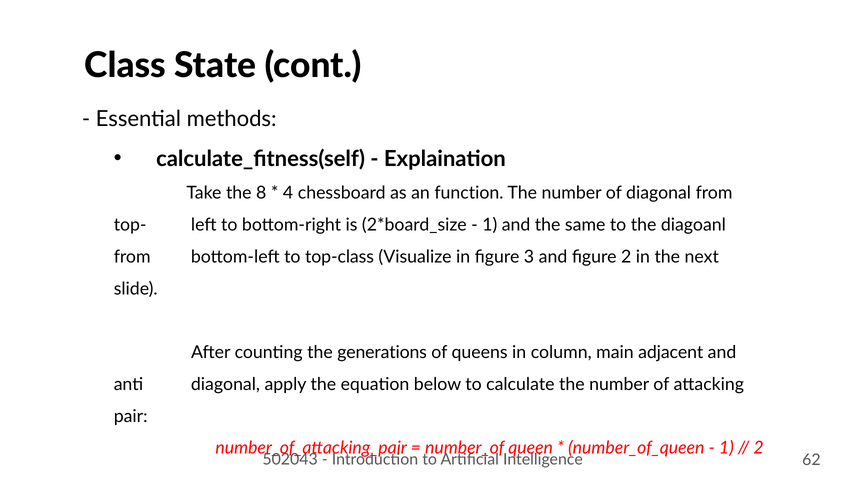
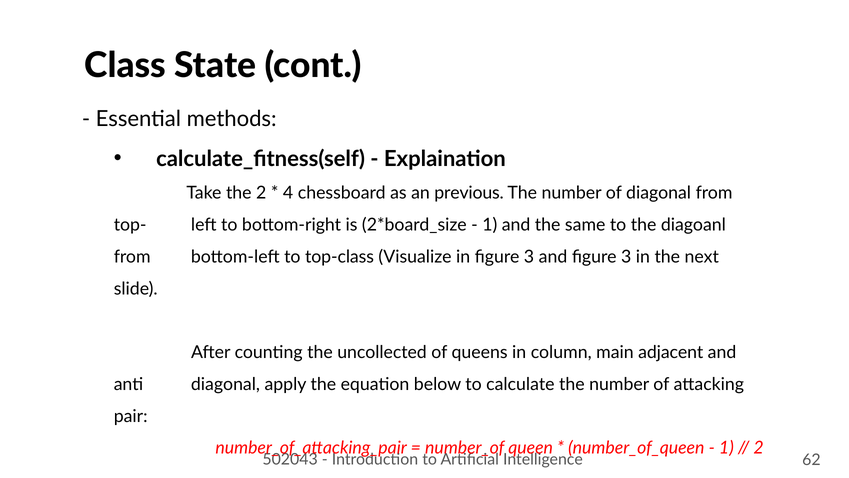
the 8: 8 -> 2
function: function -> previous
and figure 2: 2 -> 3
generations: generations -> uncollected
